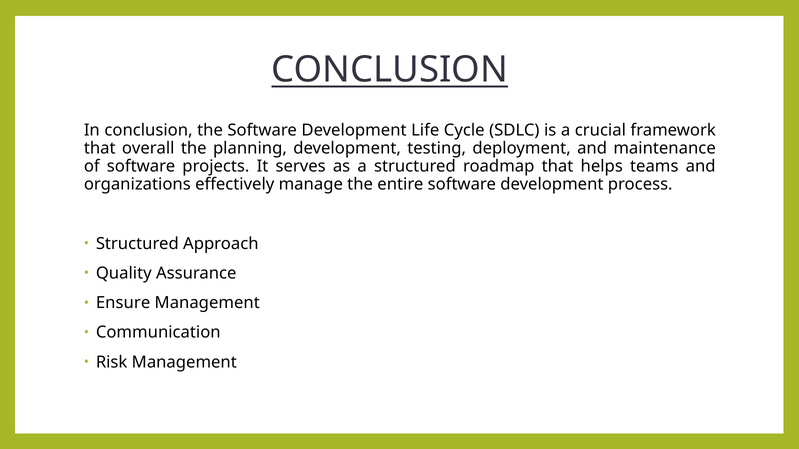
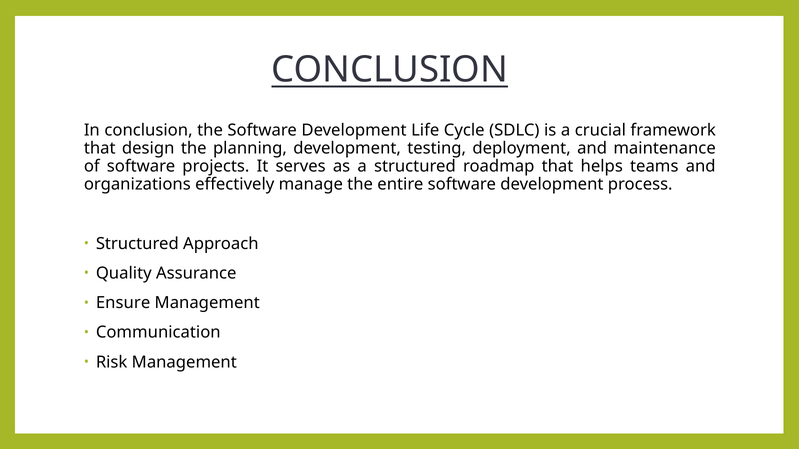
overall: overall -> design
